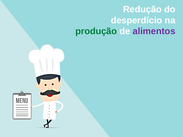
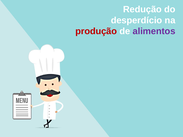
produção colour: green -> red
